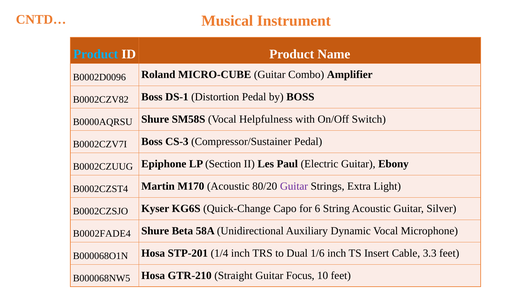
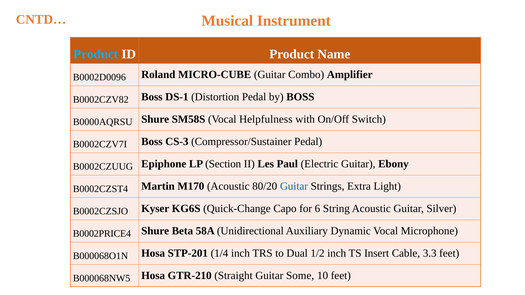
Guitar at (294, 187) colour: purple -> blue
B0002FADE4: B0002FADE4 -> B0002PRICE4
1/6: 1/6 -> 1/2
Focus: Focus -> Some
